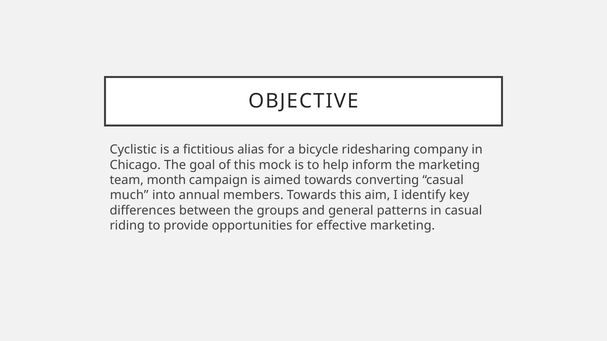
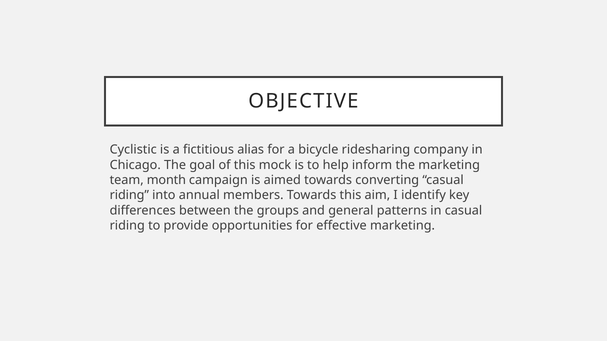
much at (129, 196): much -> riding
